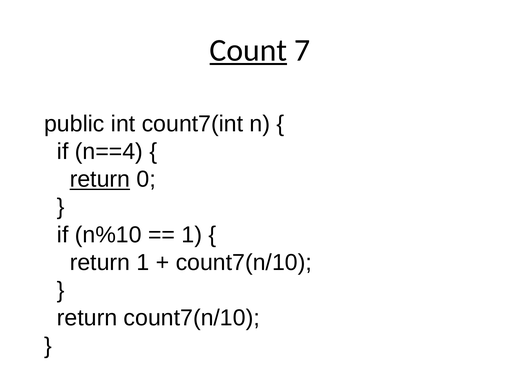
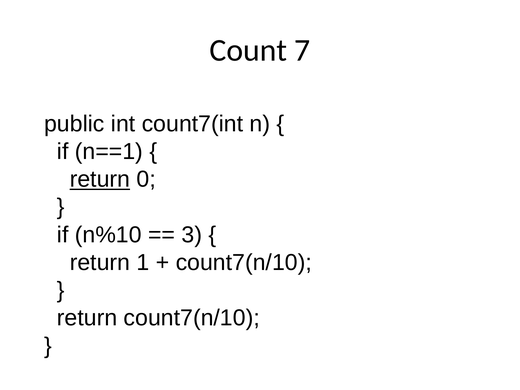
Count underline: present -> none
n==4: n==4 -> n==1
1 at (192, 235): 1 -> 3
